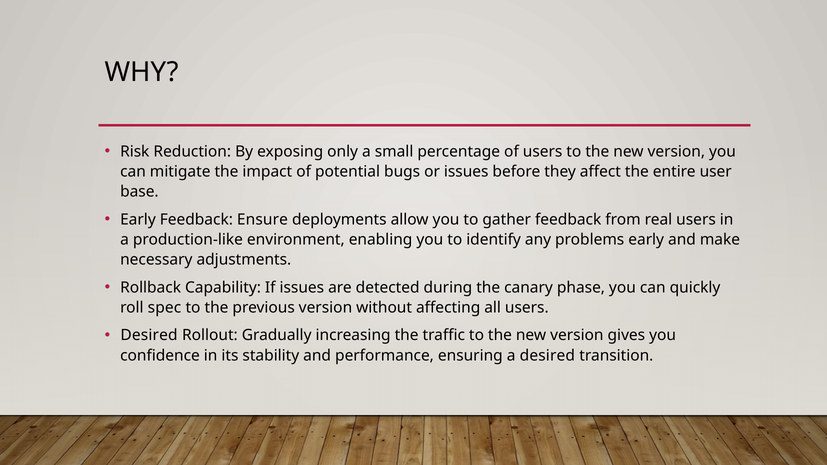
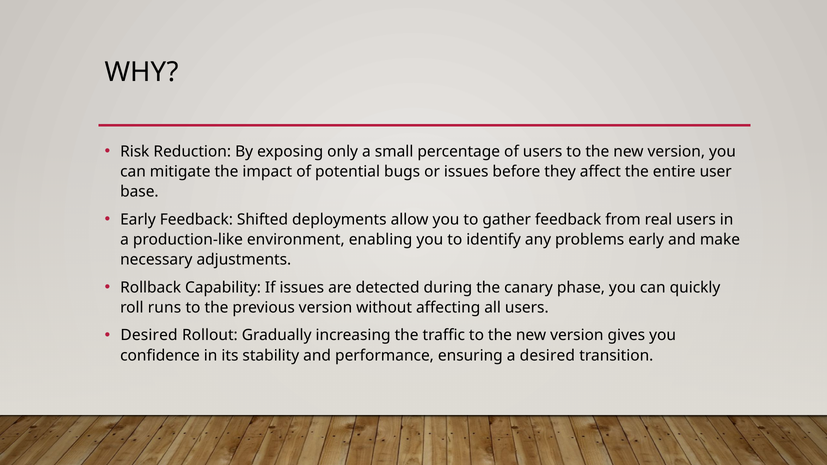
Ensure: Ensure -> Shifted
spec: spec -> runs
